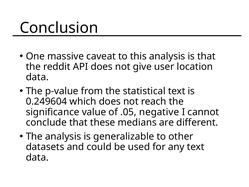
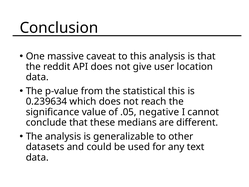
statistical text: text -> this
0.249604: 0.249604 -> 0.239634
